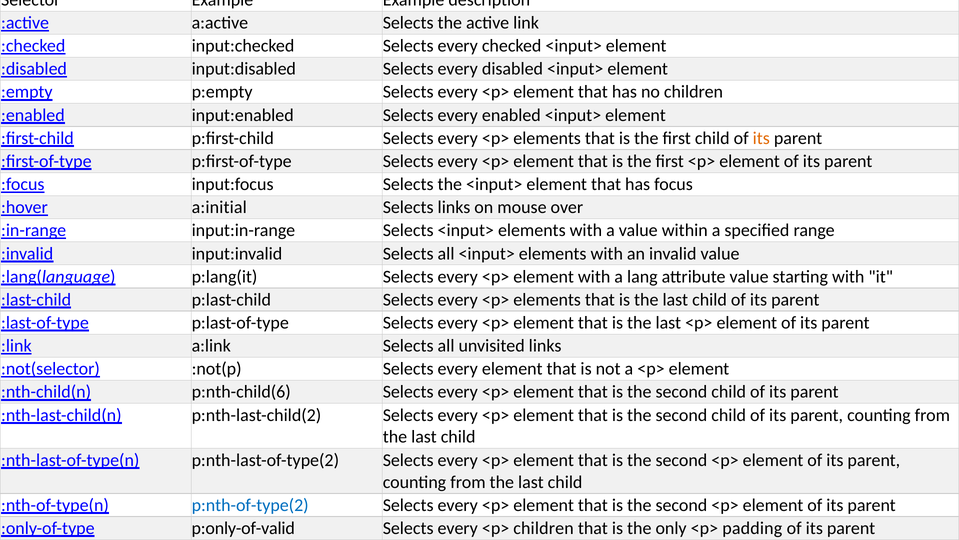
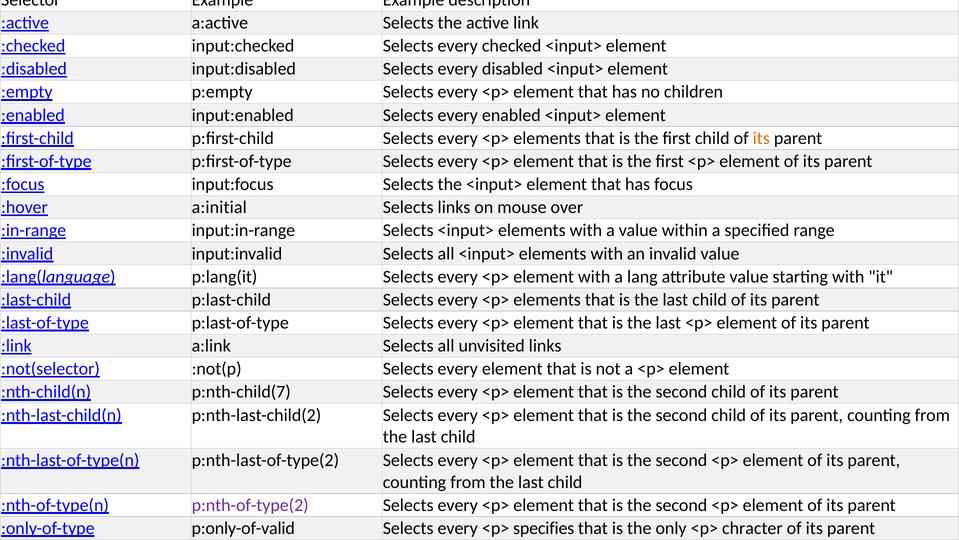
p:nth-child(6: p:nth-child(6 -> p:nth-child(7
p:nth-of-type(2 colour: blue -> purple
<p> children: children -> specifies
padding: padding -> chracter
